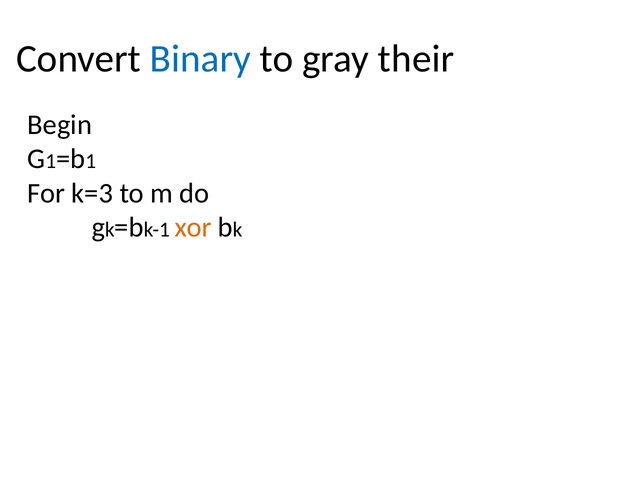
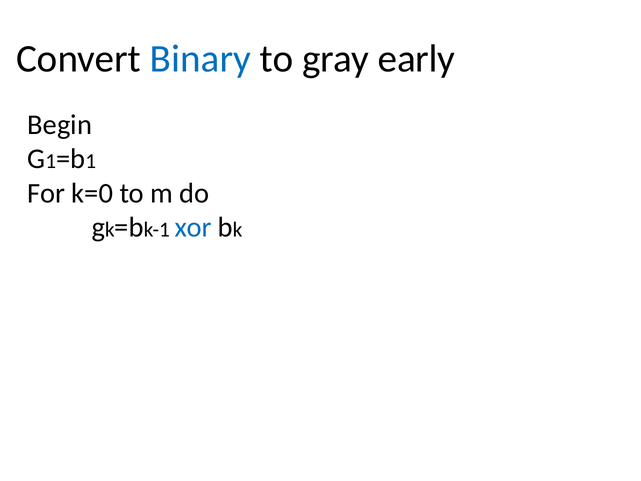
their: their -> early
k=3: k=3 -> k=0
xor colour: orange -> blue
